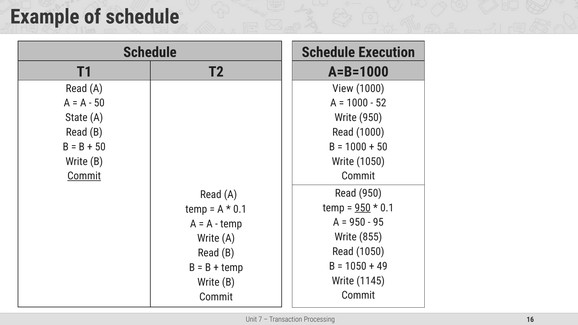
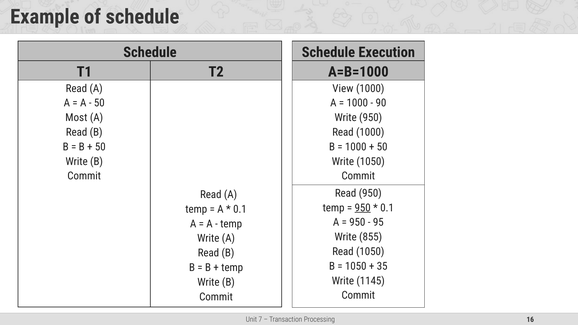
52: 52 -> 90
State: State -> Most
Commit at (84, 176) underline: present -> none
49: 49 -> 35
